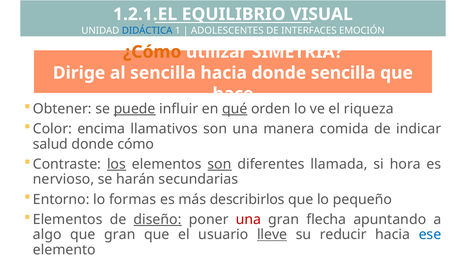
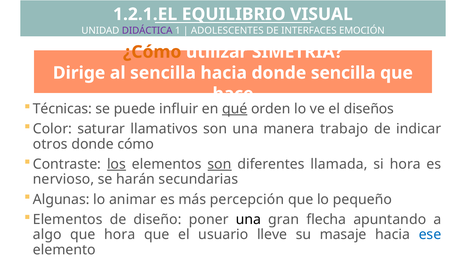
DIDÁCTICA colour: blue -> purple
Obtener: Obtener -> Técnicas
puede underline: present -> none
riqueza: riqueza -> diseños
encima: encima -> saturar
comida: comida -> trabajo
salud: salud -> otros
Entorno: Entorno -> Algunas
formas: formas -> animar
describirlos: describirlos -> percepción
diseño underline: present -> none
una at (248, 220) colour: red -> black
que gran: gran -> hora
lleve underline: present -> none
reducir: reducir -> masaje
